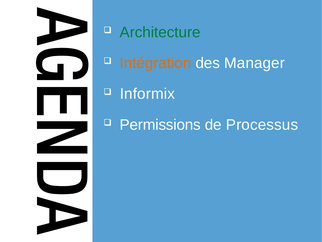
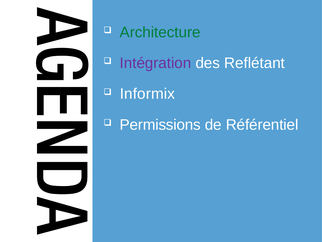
Intégration colour: orange -> purple
Manager: Manager -> Reflétant
Processus: Processus -> Référentiel
